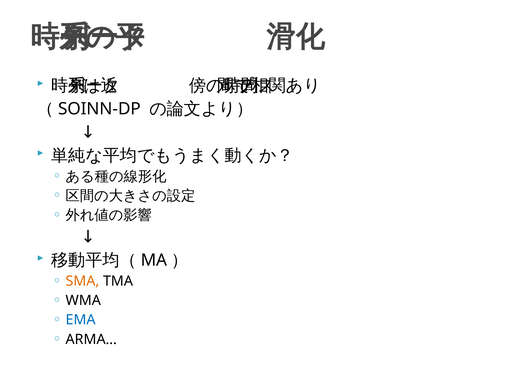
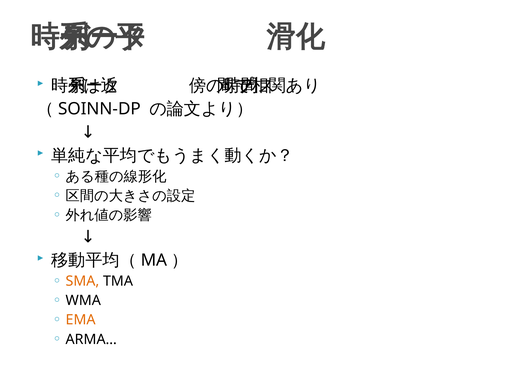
EMA colour: blue -> orange
